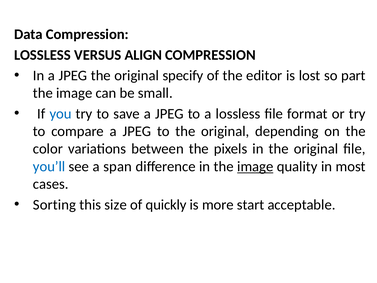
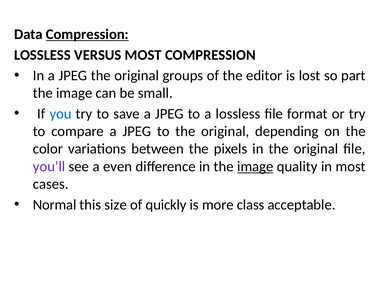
Compression at (87, 34) underline: none -> present
VERSUS ALIGN: ALIGN -> MOST
specify: specify -> groups
you’ll colour: blue -> purple
span: span -> even
Sorting: Sorting -> Normal
start: start -> class
